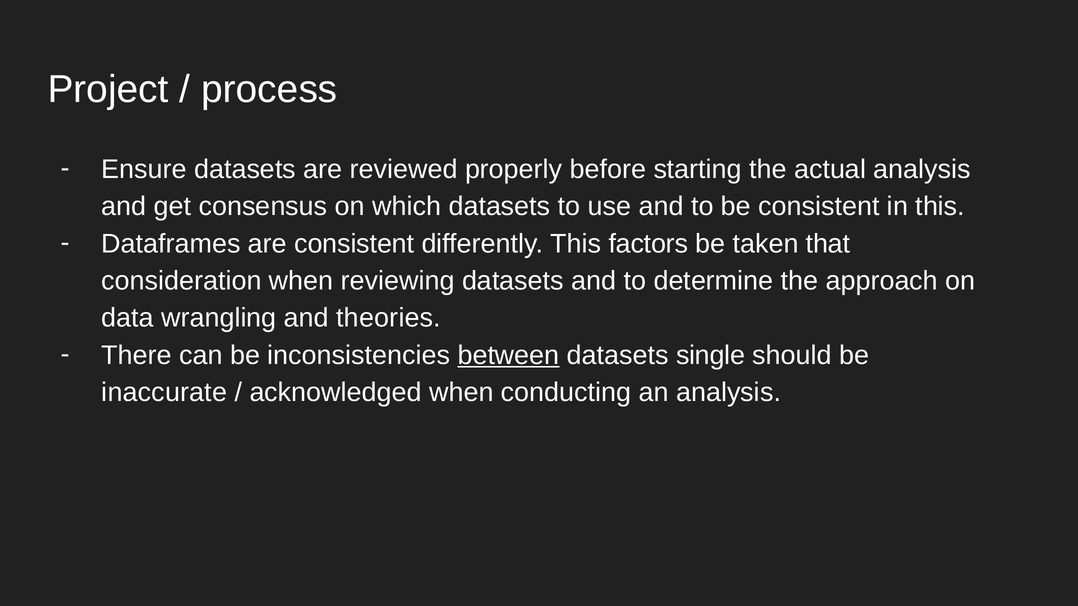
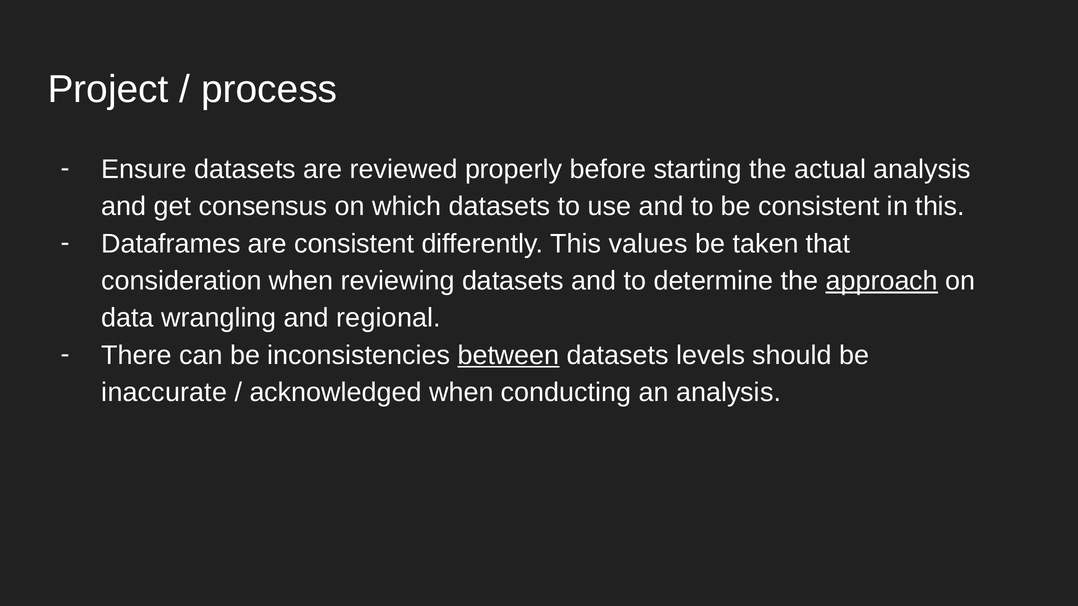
factors: factors -> values
approach underline: none -> present
theories: theories -> regional
single: single -> levels
